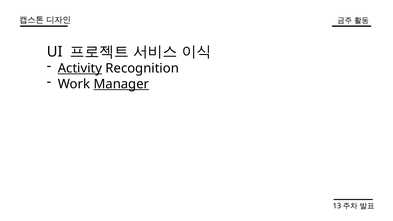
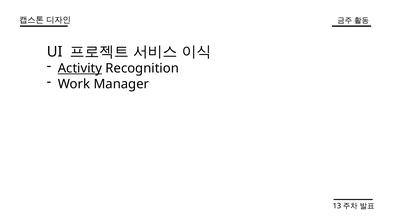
Manager underline: present -> none
